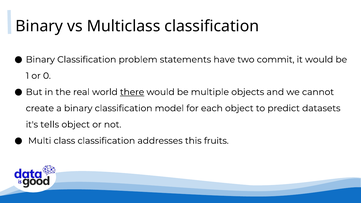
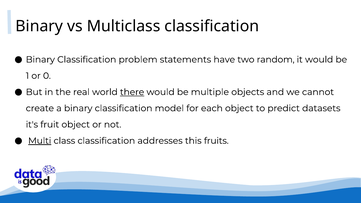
commit: commit -> random
tells: tells -> fruit
Multi underline: none -> present
